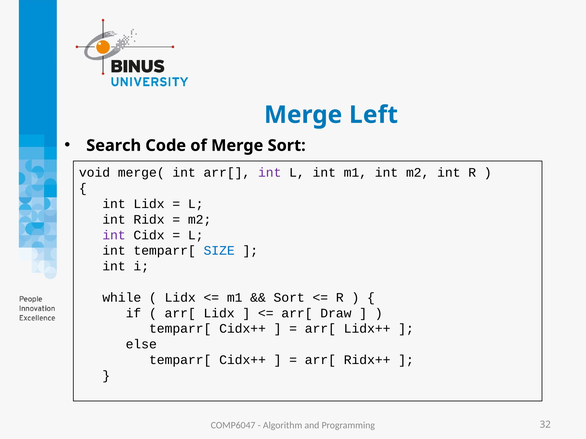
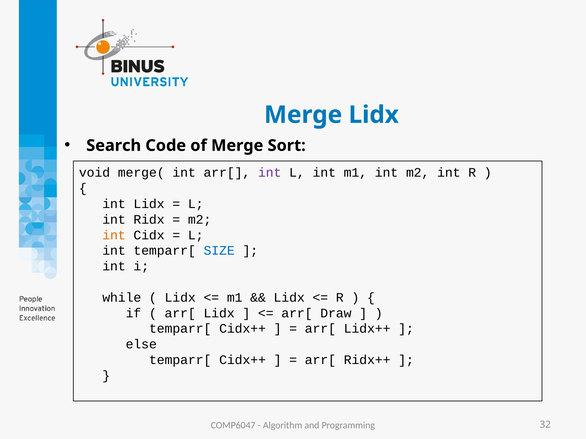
Merge Left: Left -> Lidx
int at (114, 235) colour: purple -> orange
Sort at (289, 298): Sort -> Lidx
